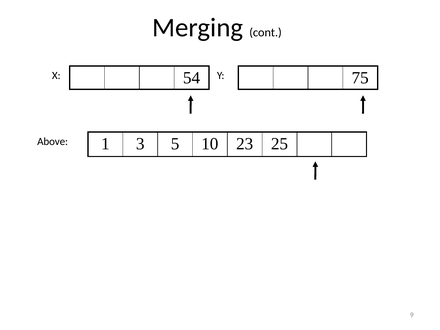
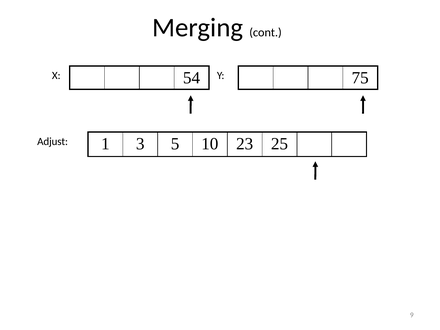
Above: Above -> Adjust
